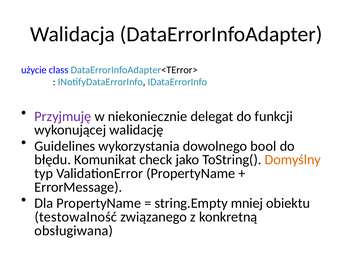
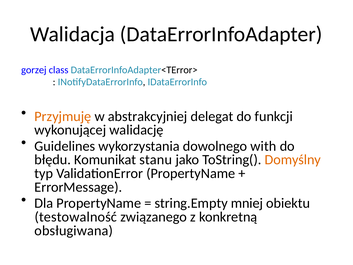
użycie: użycie -> gorzej
Przyjmuję colour: purple -> orange
niekoniecznie: niekoniecznie -> abstrakcyjniej
bool: bool -> with
check: check -> stanu
